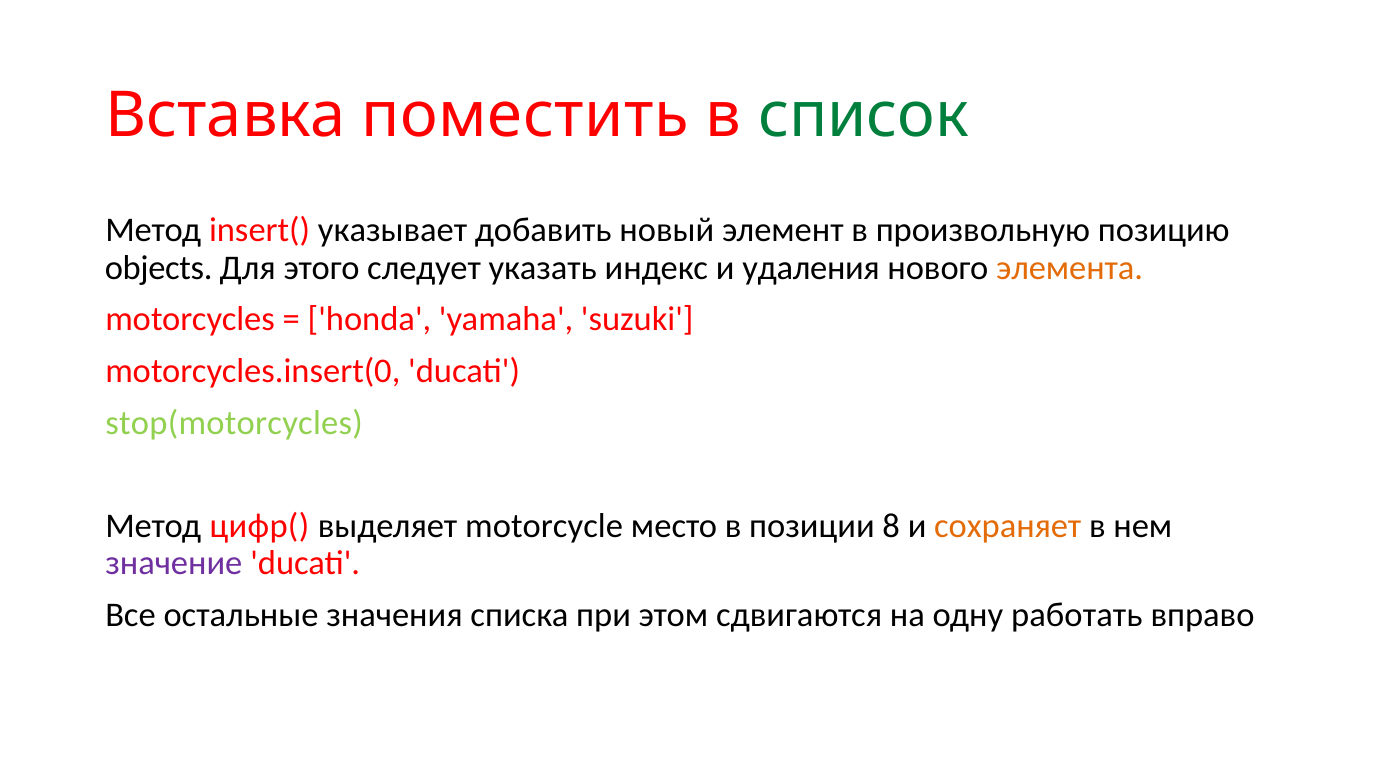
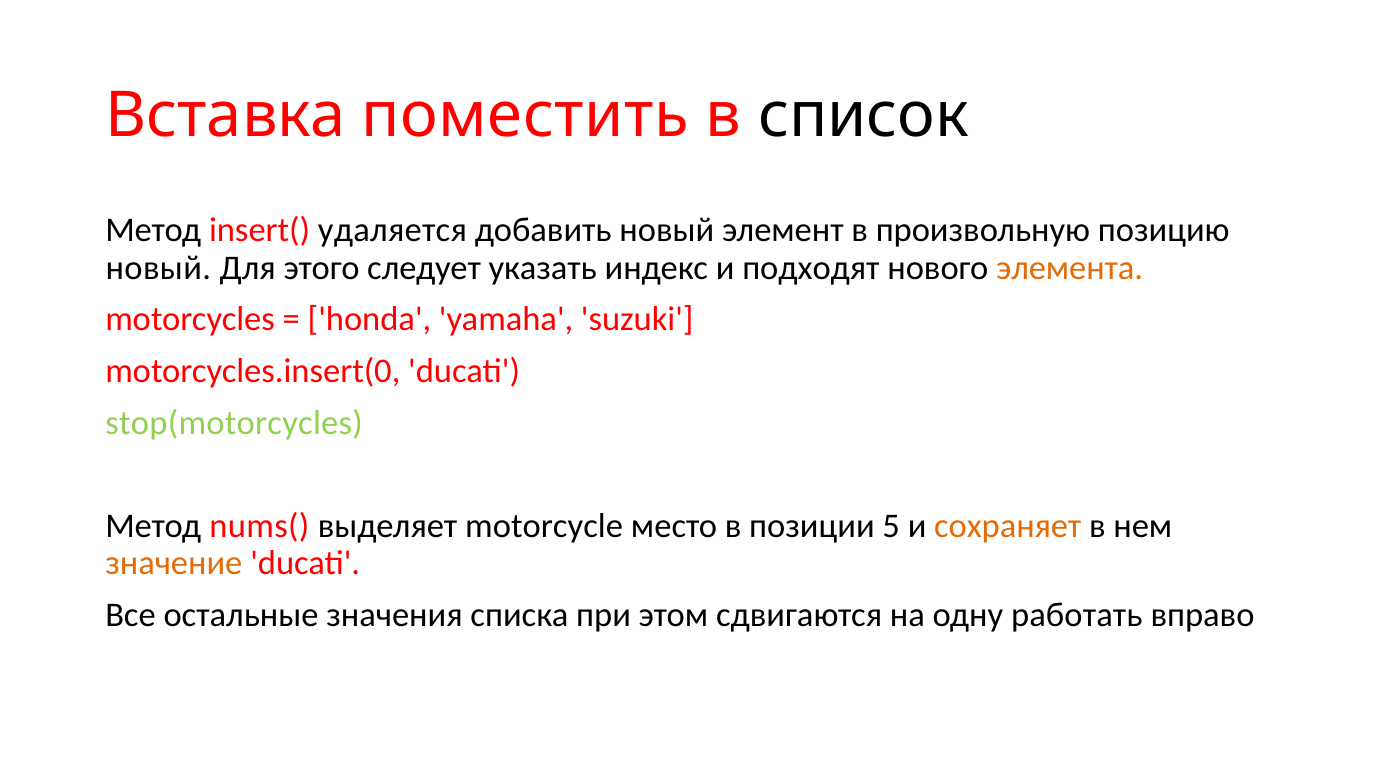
список colour: green -> black
указывает: указывает -> удаляется
objects at (159, 268): objects -> новый
удаления: удаления -> подходят
цифр(: цифр( -> nums(
8: 8 -> 5
значение colour: purple -> orange
